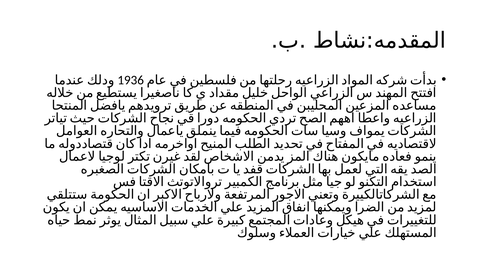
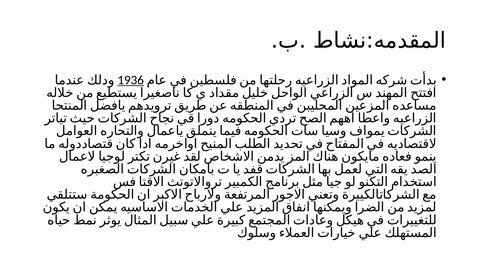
1936 underline: none -> present
